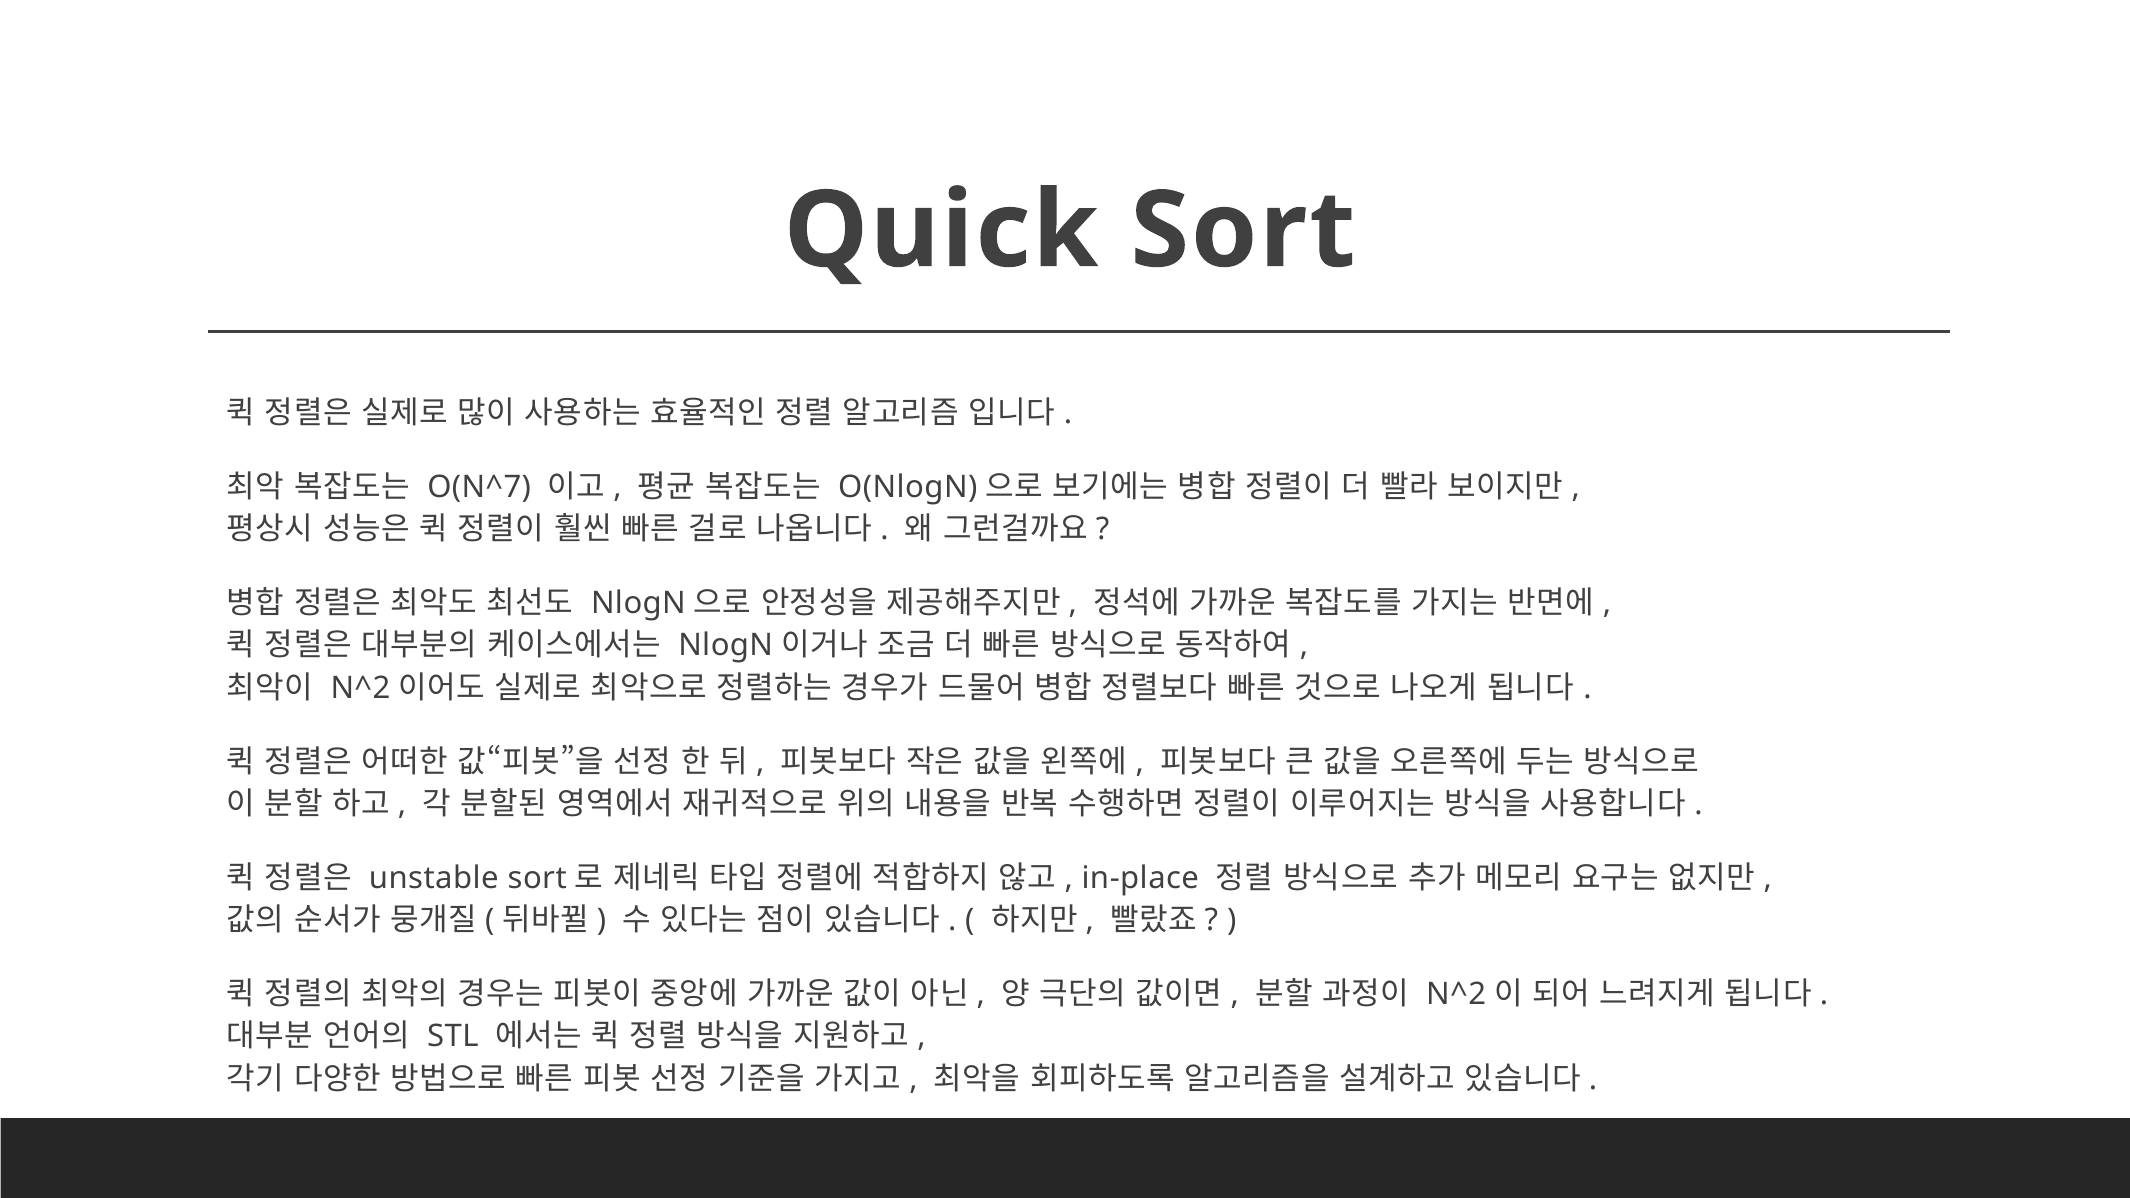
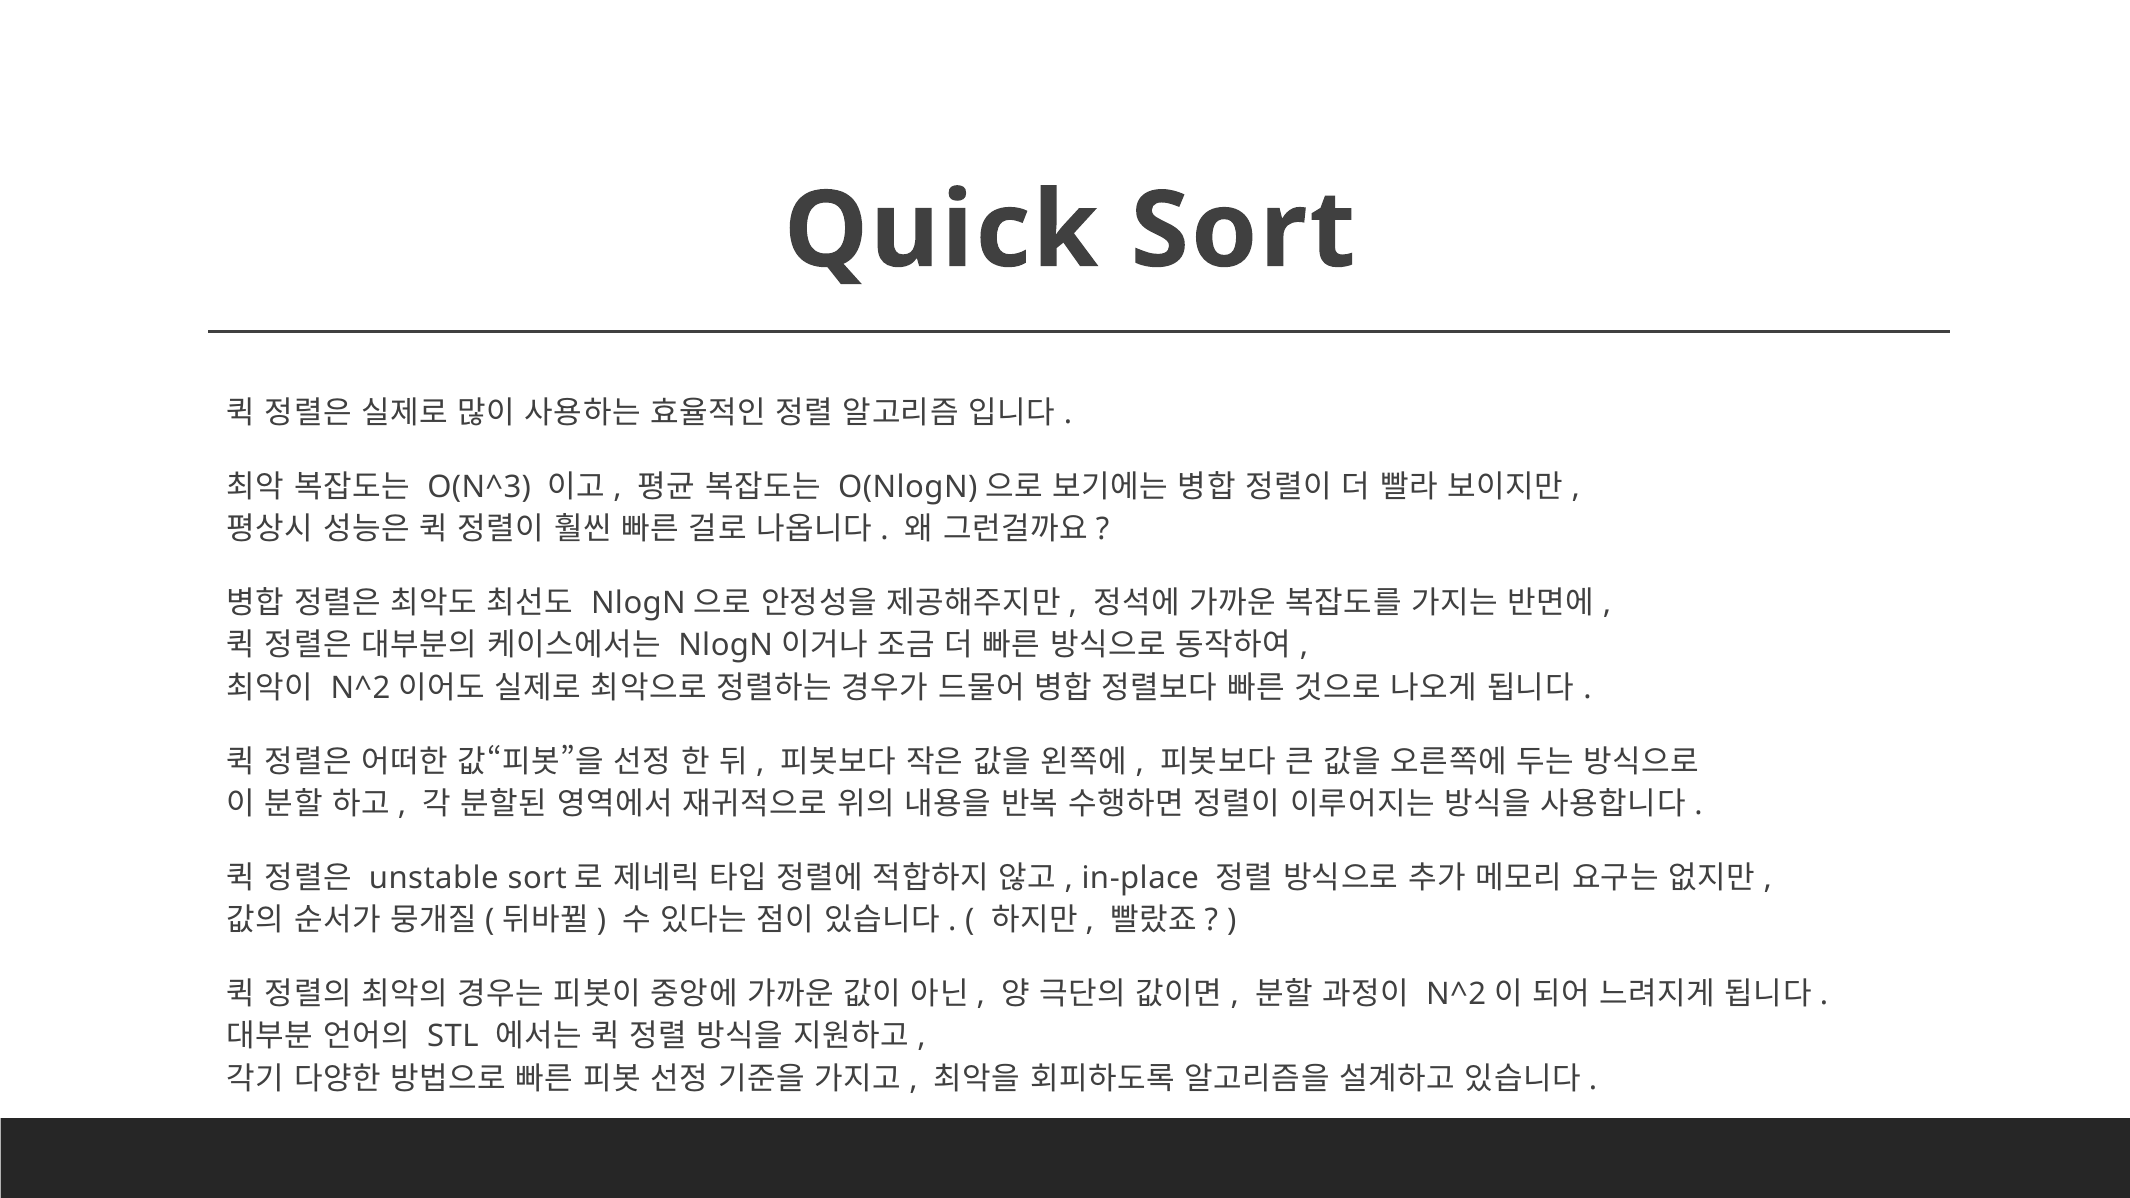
O(N^7: O(N^7 -> O(N^3
